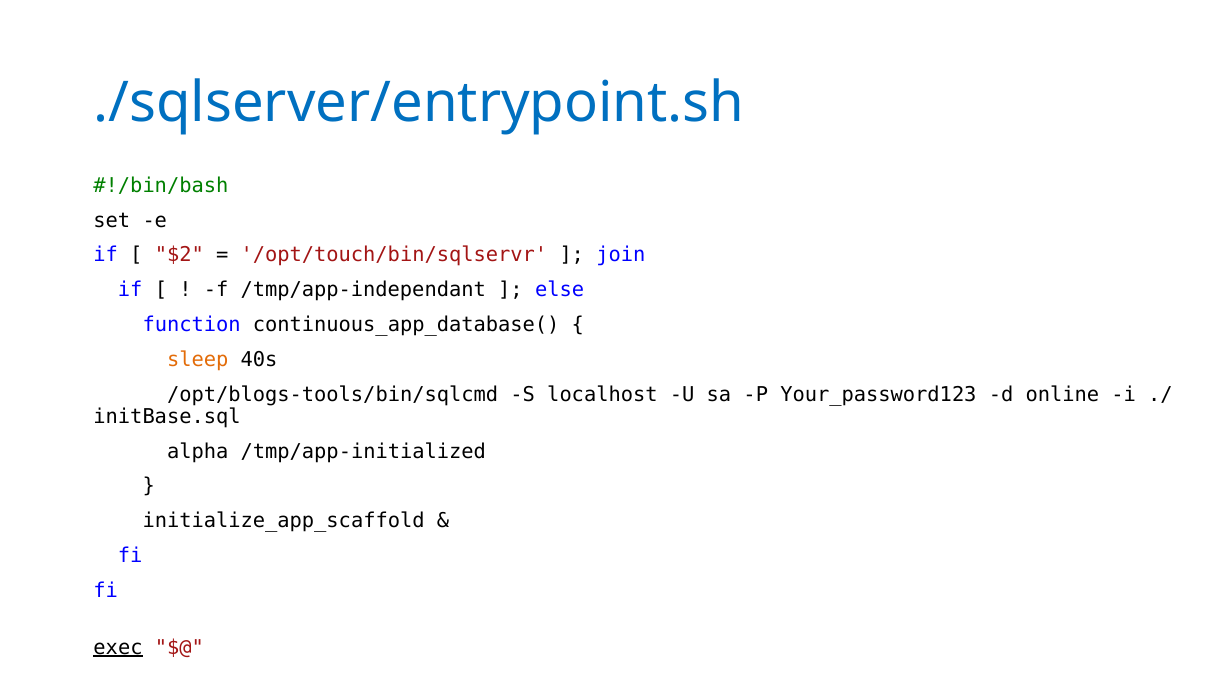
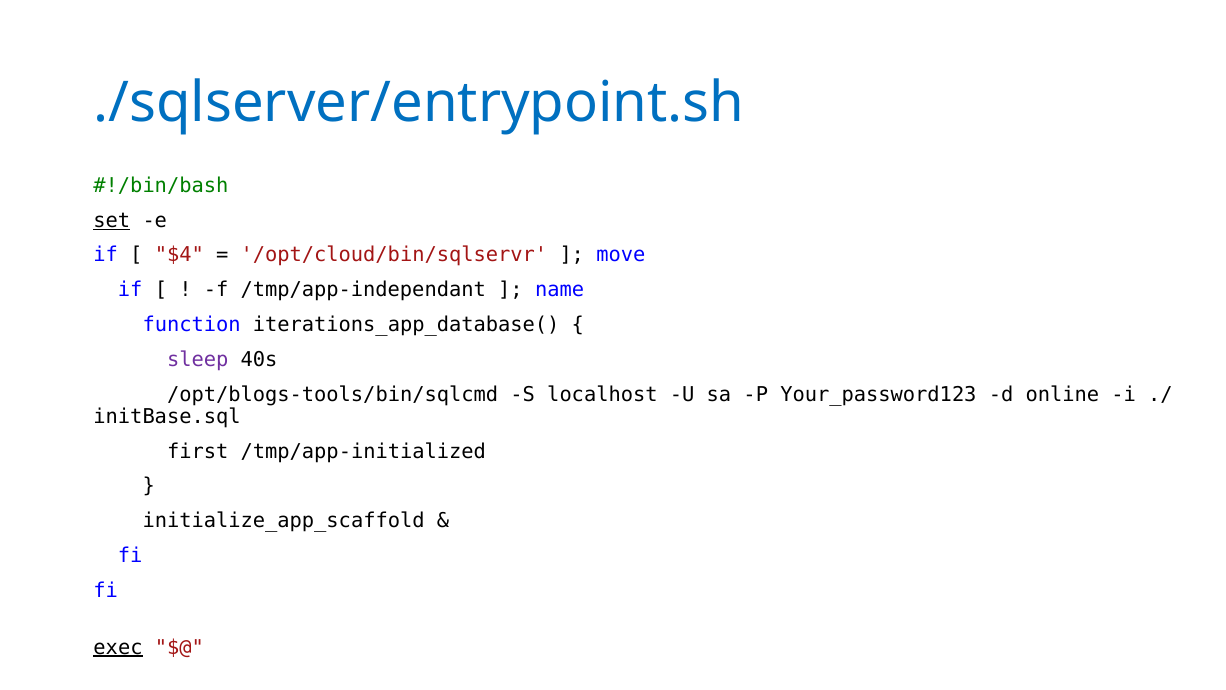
set underline: none -> present
$2: $2 -> $4
/opt/touch/bin/sqlservr: /opt/touch/bin/sqlservr -> /opt/cloud/bin/sqlservr
join: join -> move
else: else -> name
continuous_app_database(: continuous_app_database( -> iterations_app_database(
sleep colour: orange -> purple
alpha: alpha -> first
